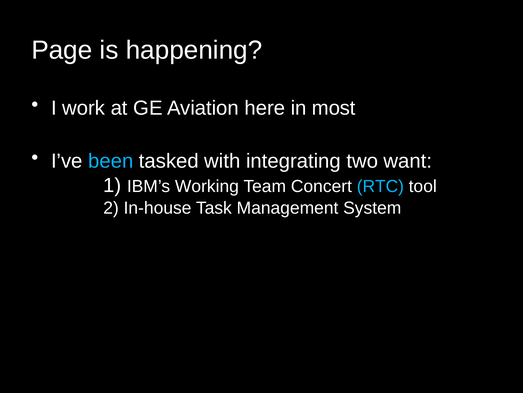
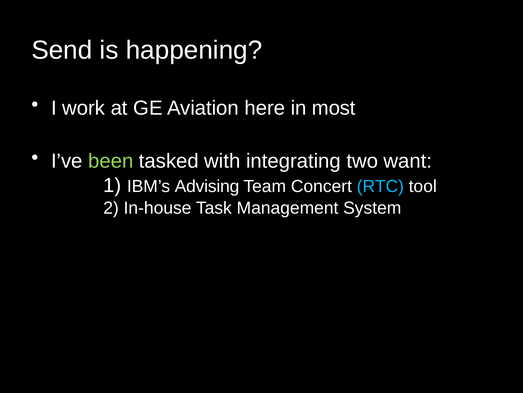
Page: Page -> Send
been colour: light blue -> light green
Working: Working -> Advising
